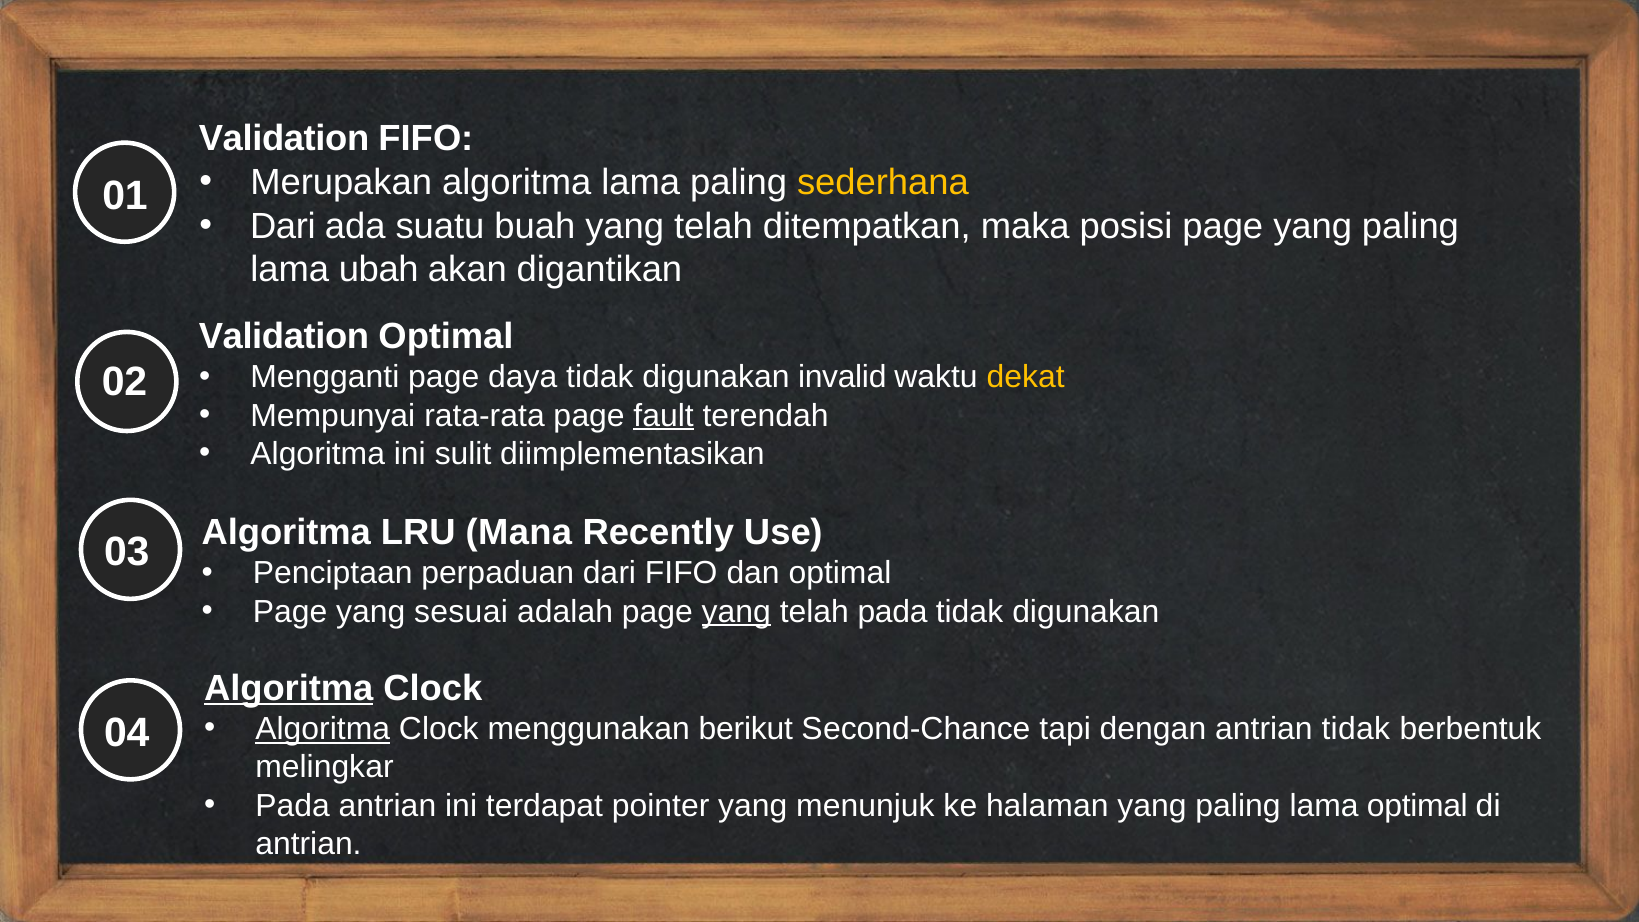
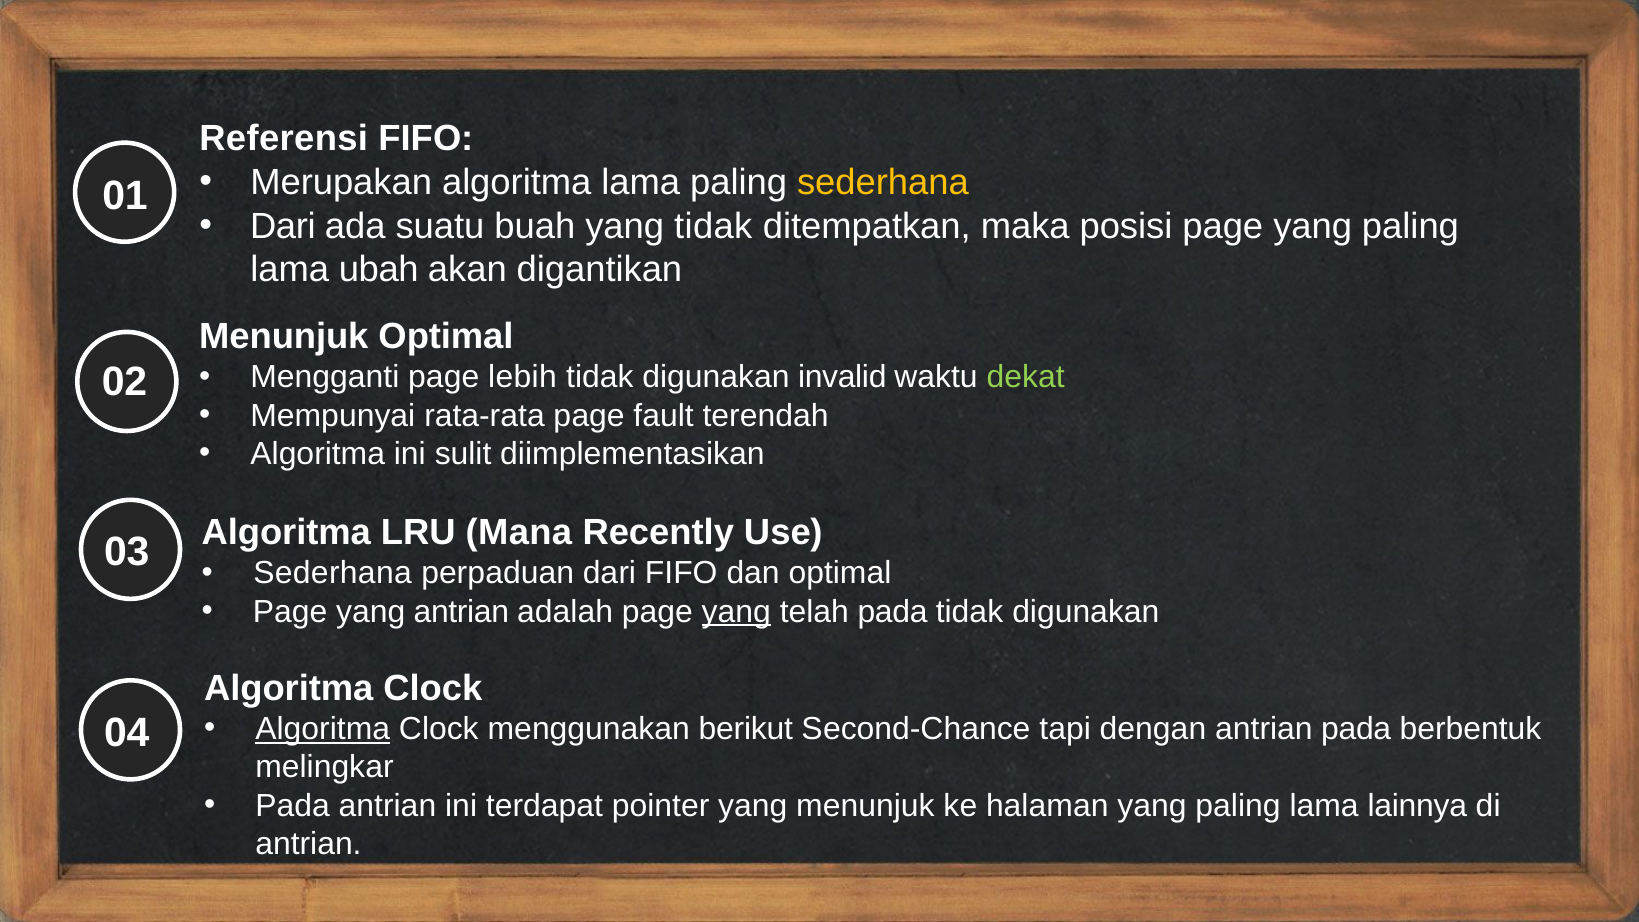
Validation at (284, 139): Validation -> Referensi
telah at (713, 226): telah -> tidak
Validation at (284, 337): Validation -> Menunjuk
daya: daya -> lebih
dekat colour: yellow -> light green
fault underline: present -> none
Penciptaan at (333, 573): Penciptaan -> Sederhana
yang sesuai: sesuai -> antrian
Algoritma at (289, 688) underline: present -> none
antrian tidak: tidak -> pada
lama optimal: optimal -> lainnya
